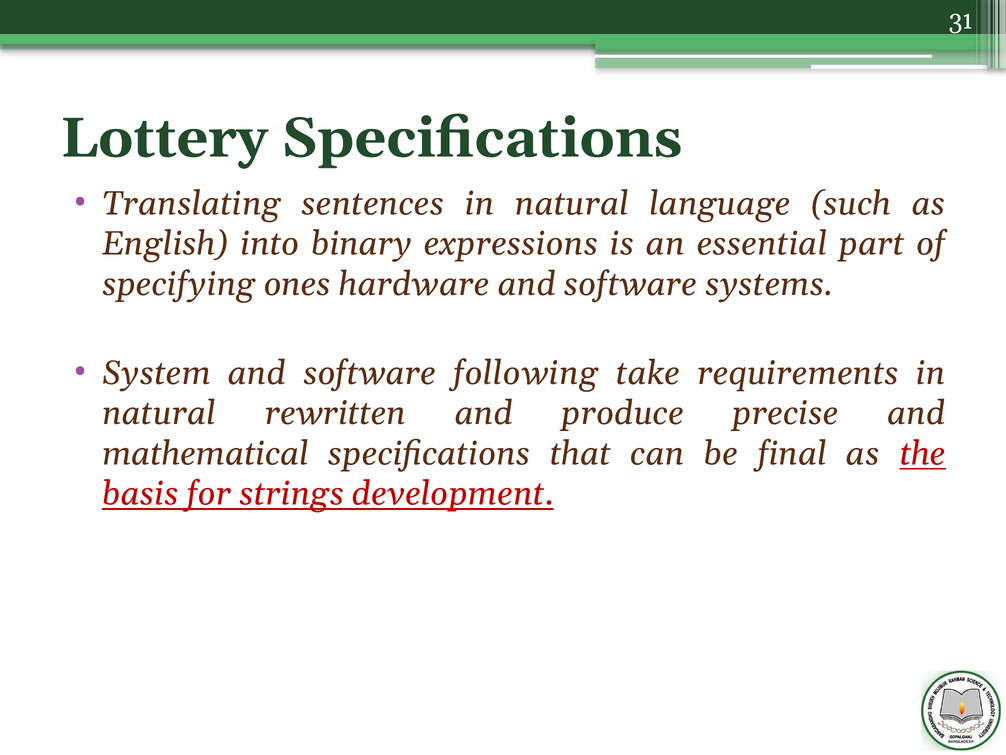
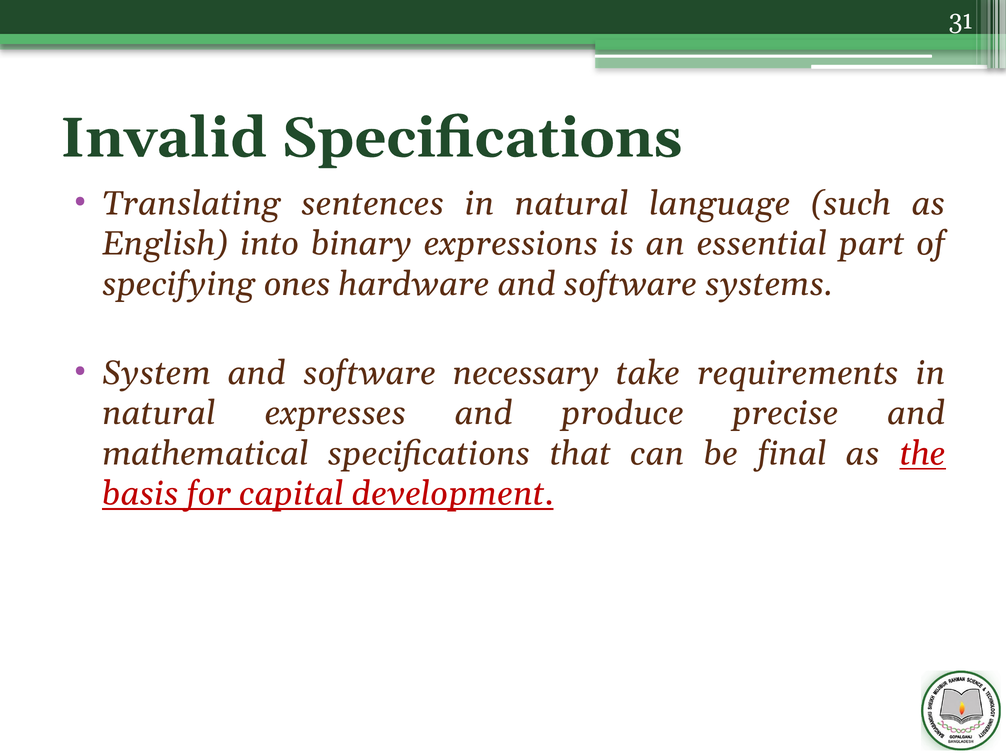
Lottery: Lottery -> Invalid
following: following -> necessary
rewritten: rewritten -> expresses
strings: strings -> capital
